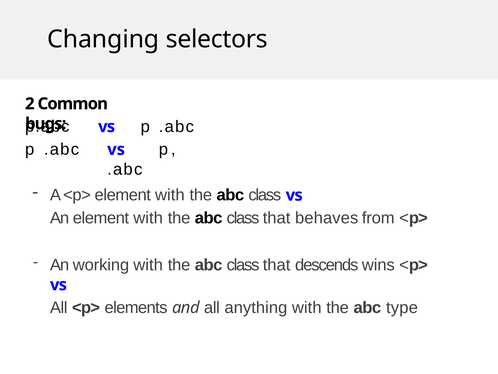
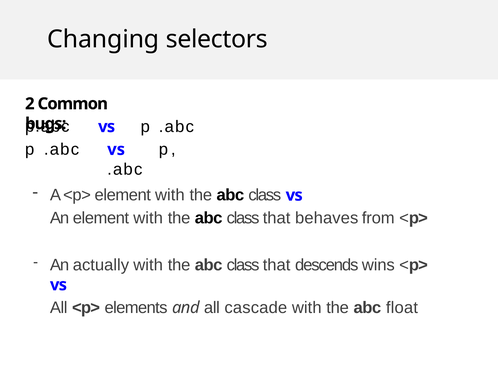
working: working -> actually
anything: anything -> cascade
type: type -> float
